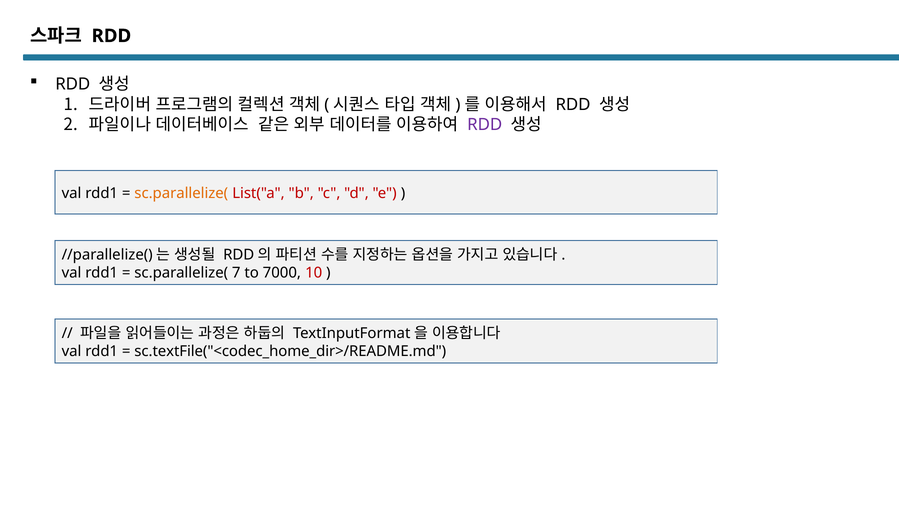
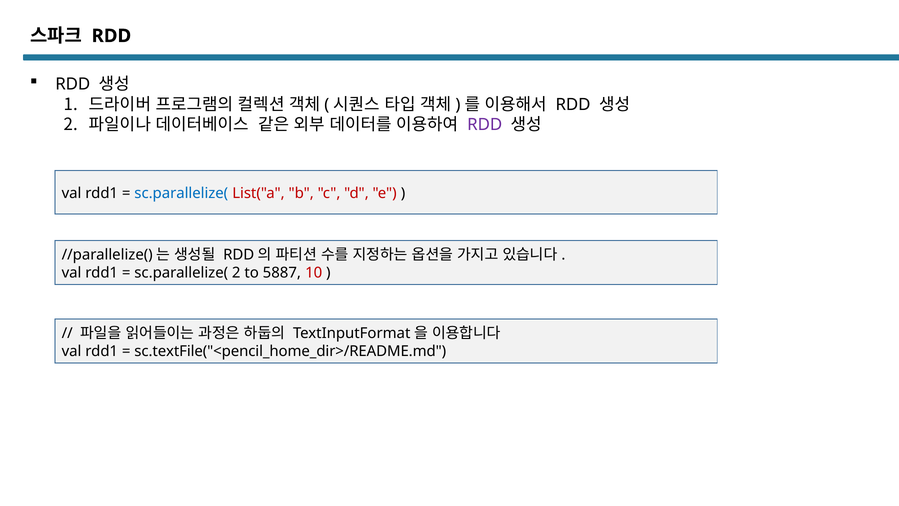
sc.parallelize( at (181, 193) colour: orange -> blue
sc.parallelize( 7: 7 -> 2
7000: 7000 -> 5887
sc.textFile("<codec_home_dir>/README.md: sc.textFile("<codec_home_dir>/README.md -> sc.textFile("<pencil_home_dir>/README.md
